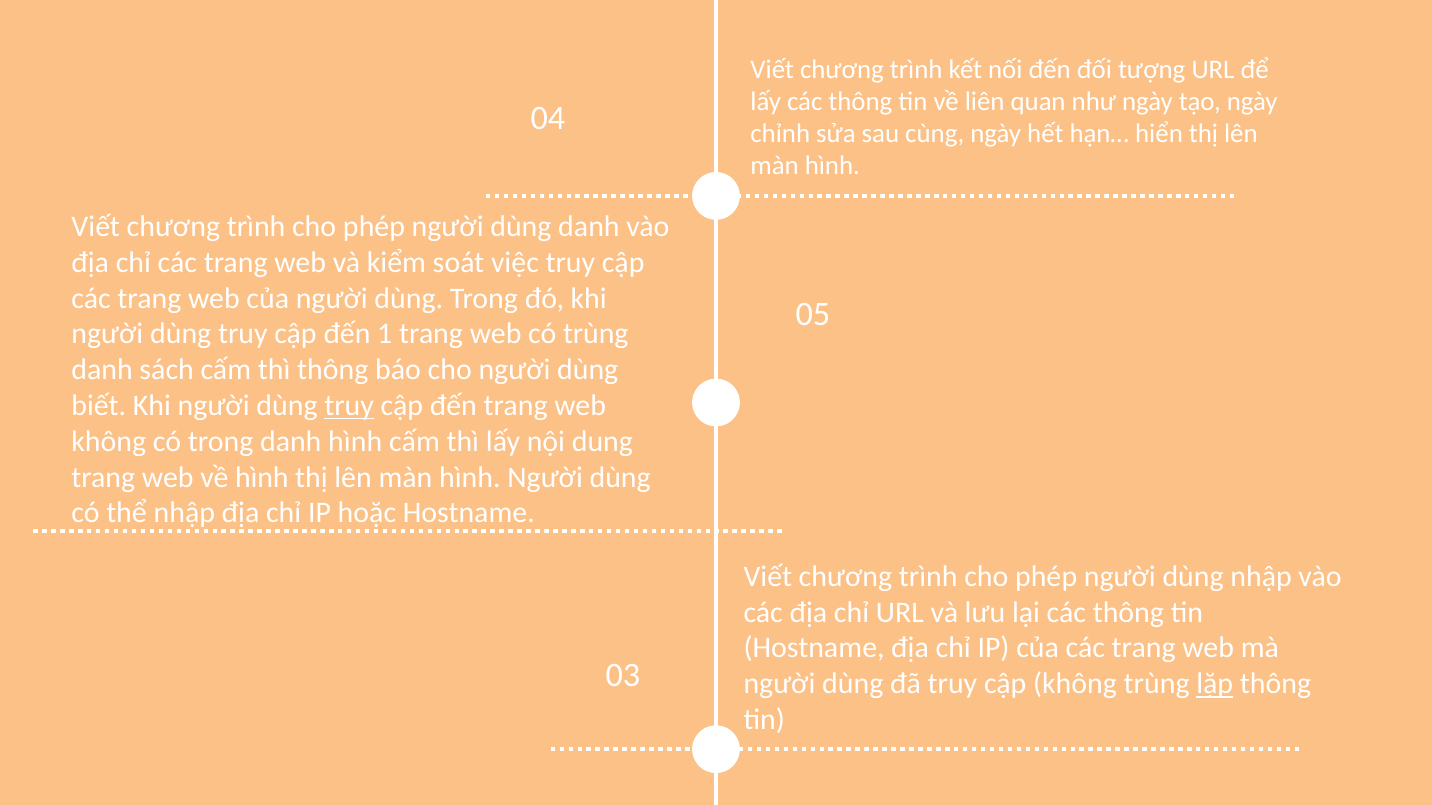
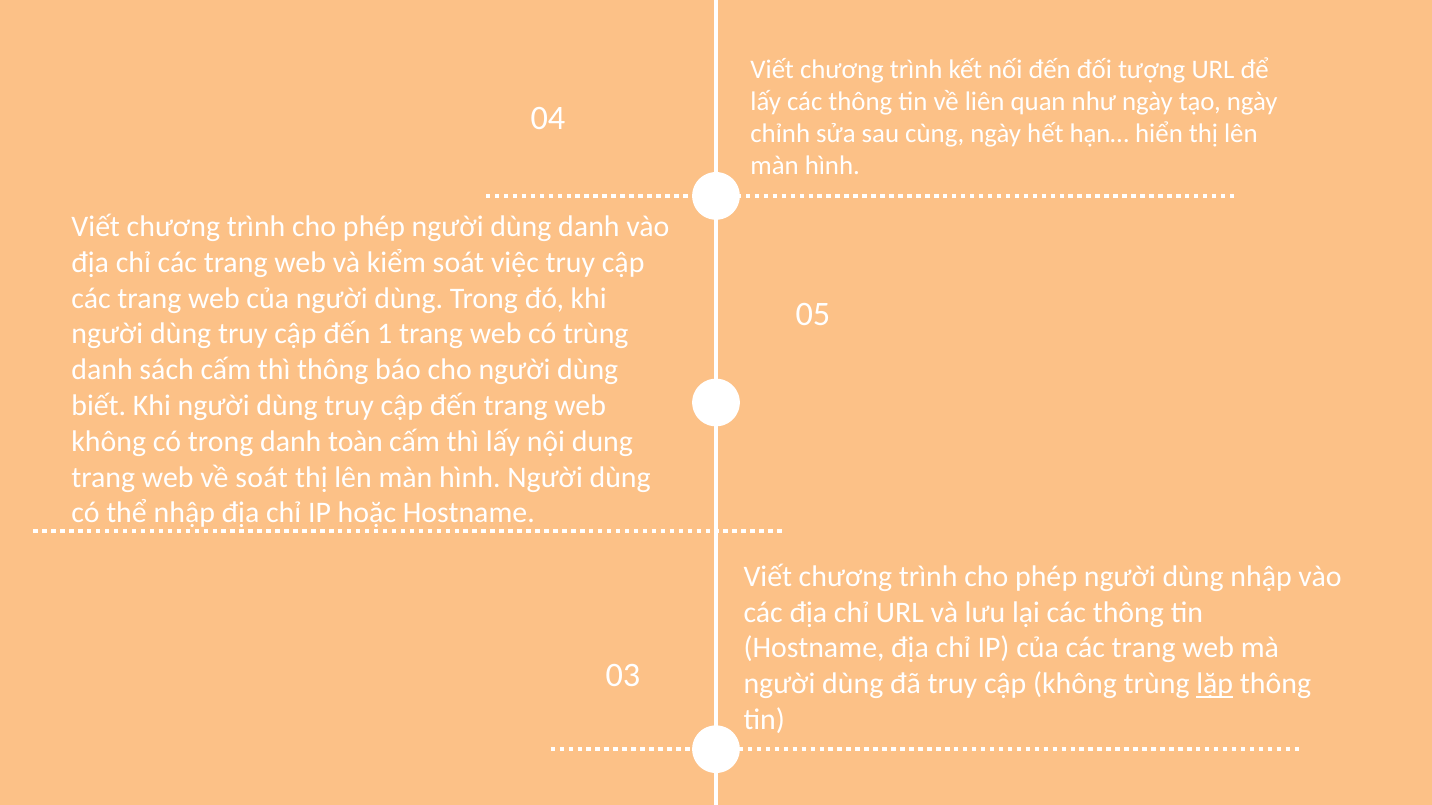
truy at (349, 406) underline: present -> none
danh hình: hình -> toàn
về hình: hình -> soát
